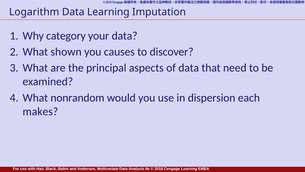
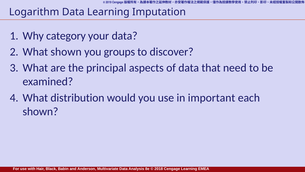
causes: causes -> groups
nonrandom: nonrandom -> distribution
dispersion: dispersion -> important
makes at (40, 111): makes -> shown
